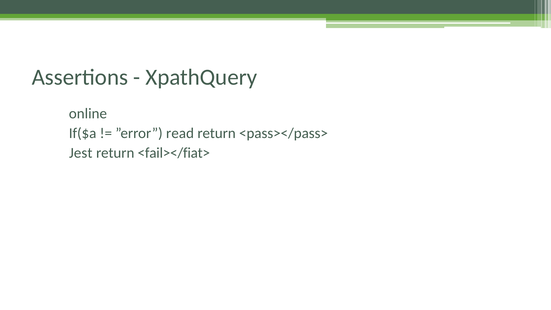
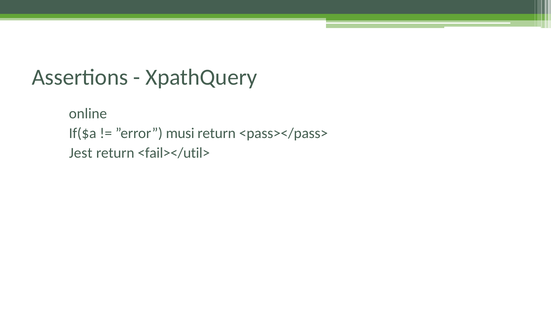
read: read -> musi
<fail></fiat>: <fail></fiat> -> <fail></util>
